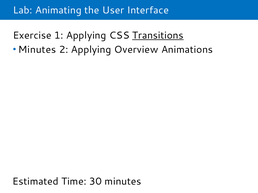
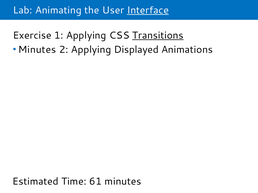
Interface underline: none -> present
Overview: Overview -> Displayed
30: 30 -> 61
